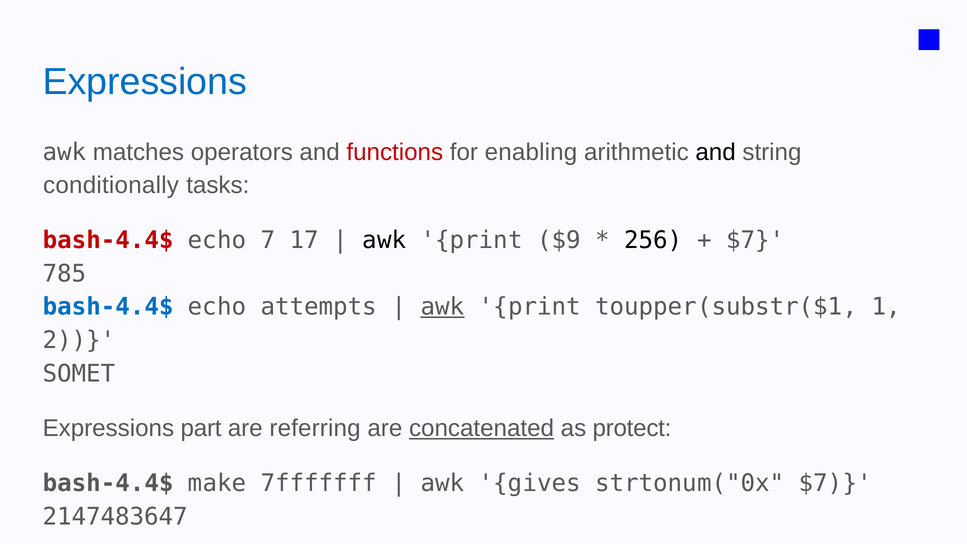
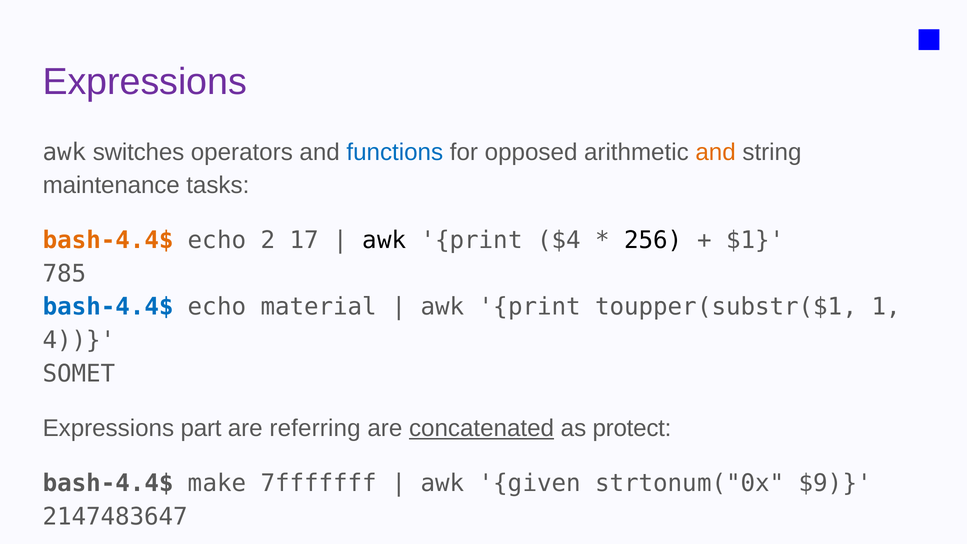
Expressions at (145, 82) colour: blue -> purple
matches: matches -> switches
functions colour: red -> blue
enabling: enabling -> opposed
and at (716, 152) colour: black -> orange
conditionally: conditionally -> maintenance
bash-4.4$ at (108, 240) colour: red -> orange
7: 7 -> 2
$9: $9 -> $4
$7 at (755, 240): $7 -> $1
attempts: attempts -> material
awk at (443, 307) underline: present -> none
2: 2 -> 4
gives: gives -> given
strtonum("0x $7: $7 -> $9
